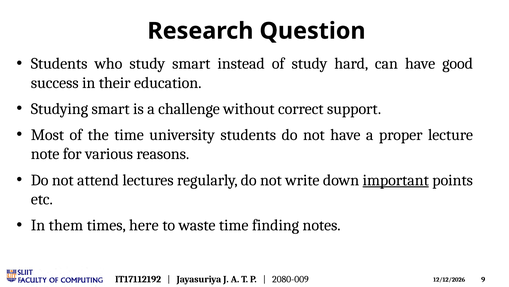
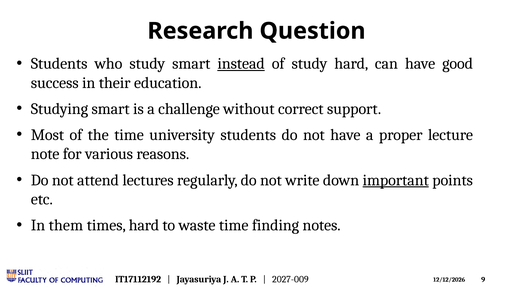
instead underline: none -> present
times here: here -> hard
2080-009: 2080-009 -> 2027-009
